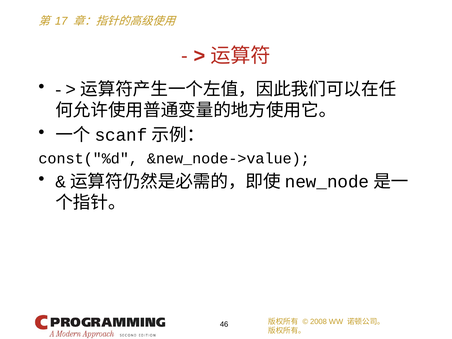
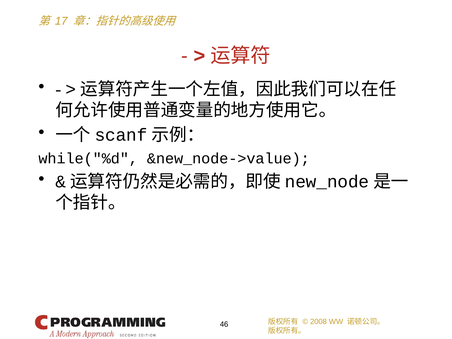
const("%d: const("%d -> while("%d
